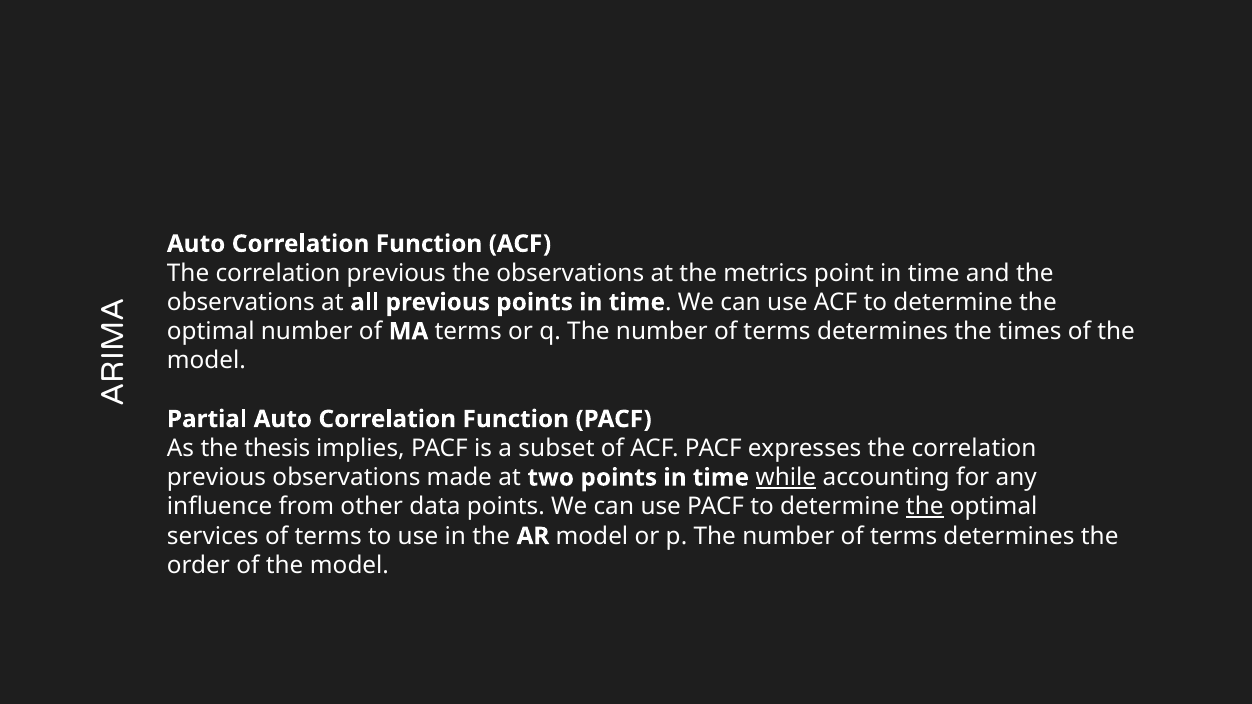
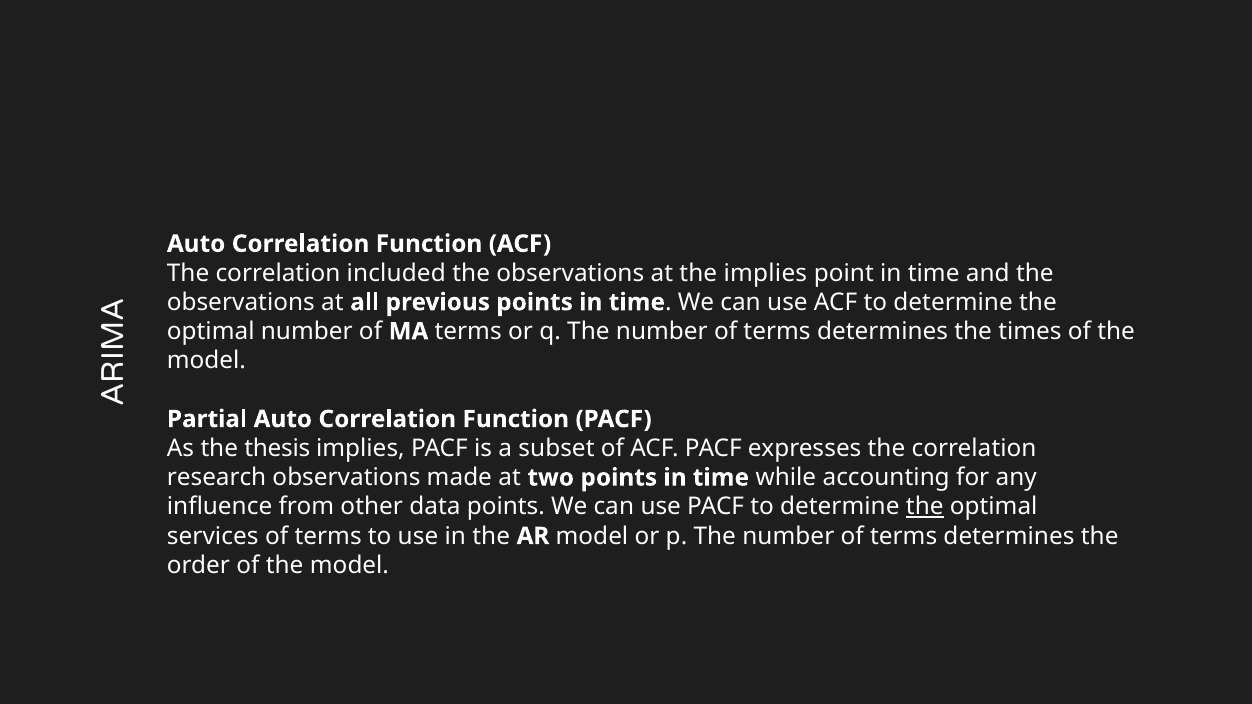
previous at (396, 273): previous -> included
the metrics: metrics -> implies
previous at (217, 478): previous -> research
while underline: present -> none
